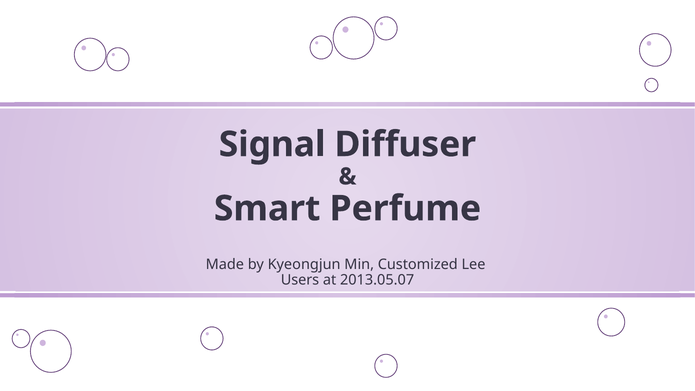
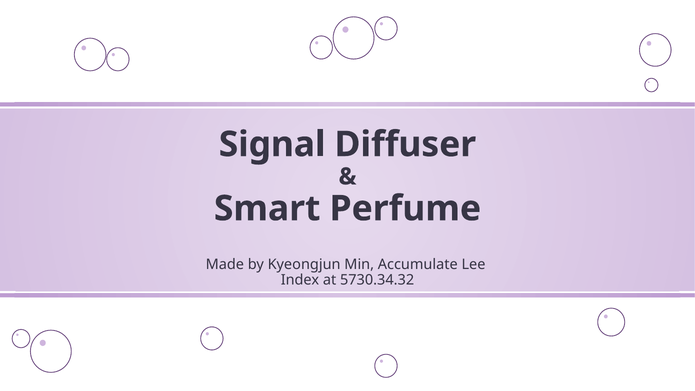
Customized: Customized -> Accumulate
Users: Users -> Index
2013.05.07: 2013.05.07 -> 5730.34.32
